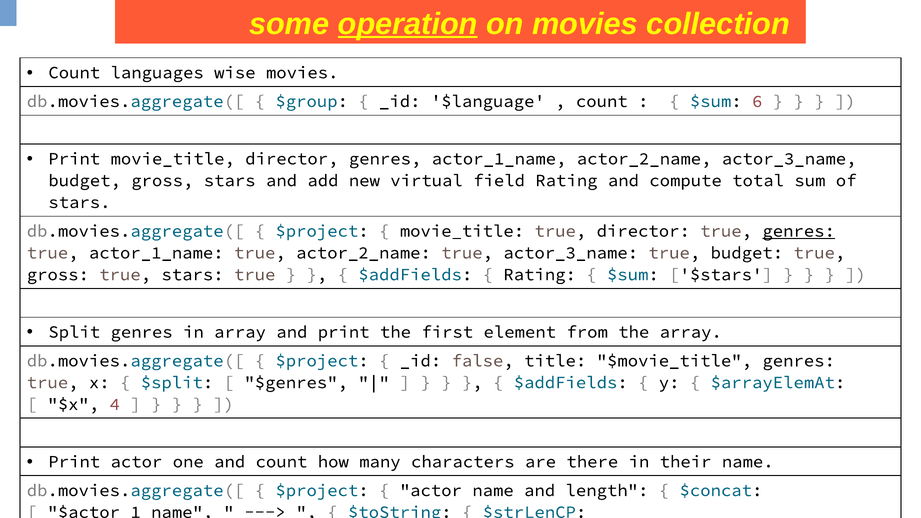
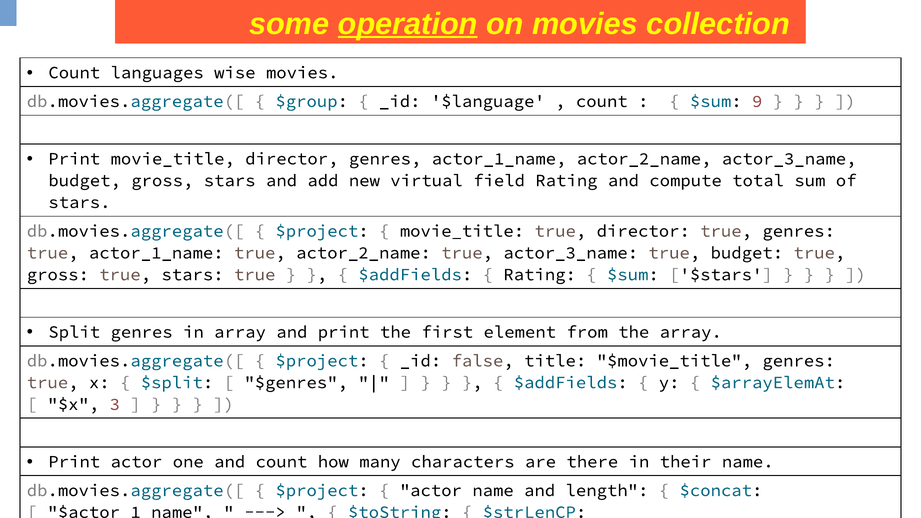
6: 6 -> 9
genres at (799, 231) underline: present -> none
4: 4 -> 3
